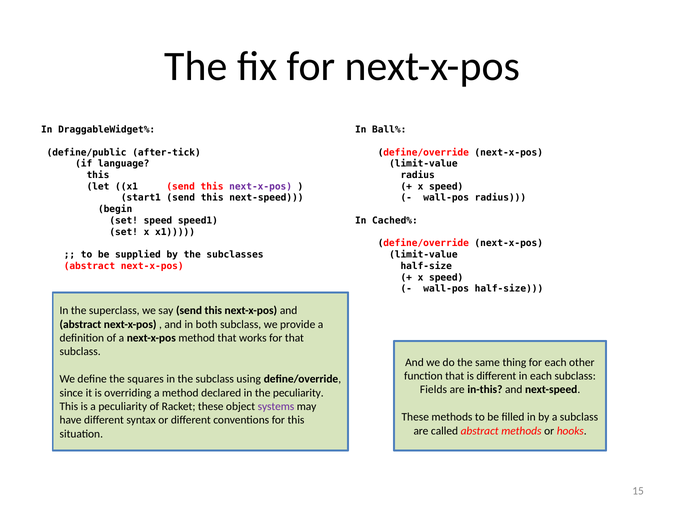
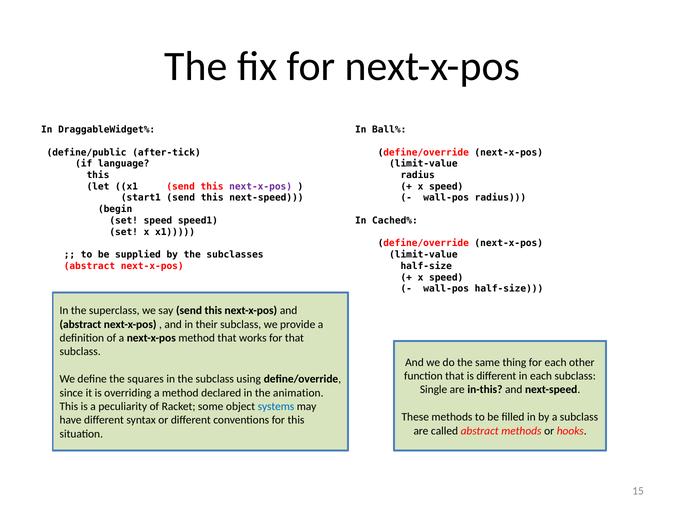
both: both -> their
Fields: Fields -> Single
the peculiarity: peculiarity -> animation
Racket these: these -> some
systems colour: purple -> blue
